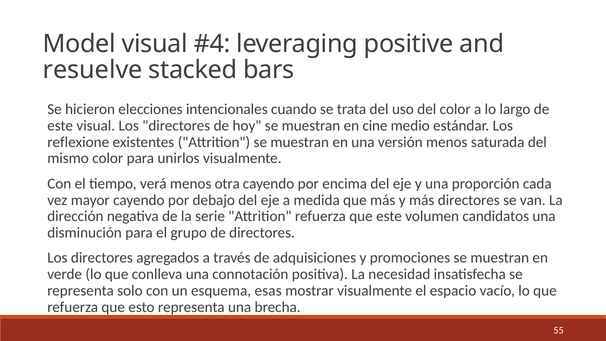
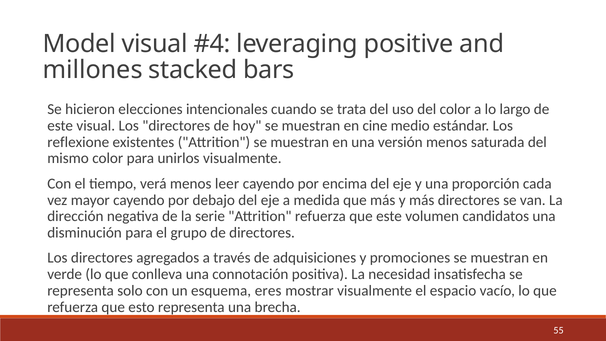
resuelve: resuelve -> millones
otra: otra -> leer
esas: esas -> eres
